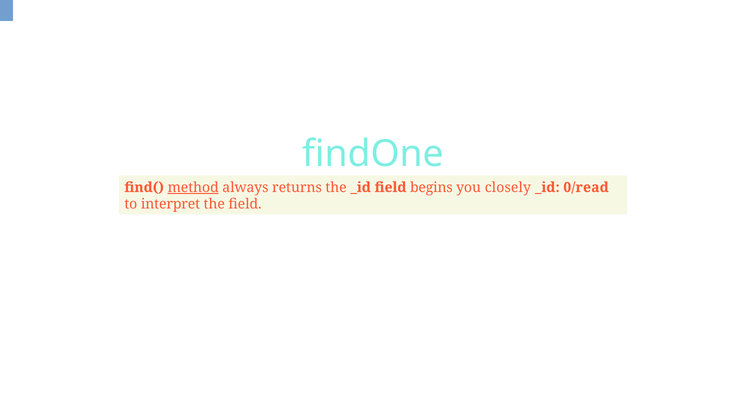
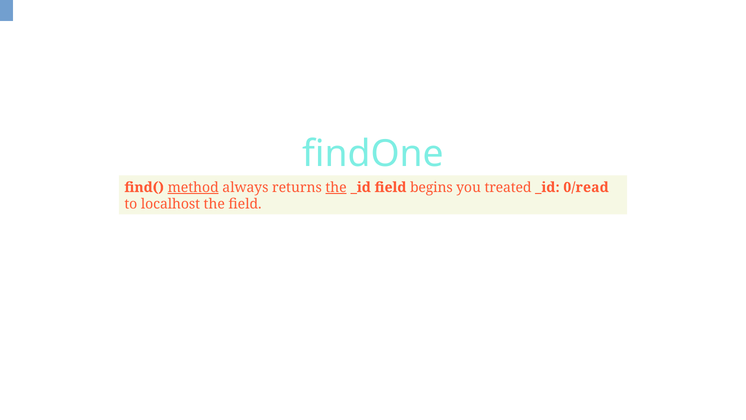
the at (336, 187) underline: none -> present
closely: closely -> treated
interpret: interpret -> localhost
